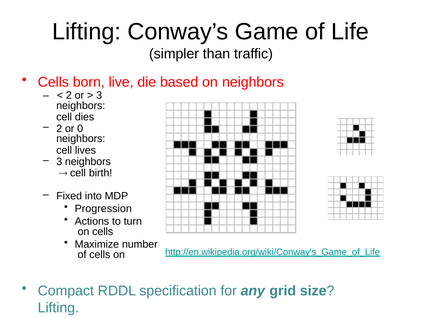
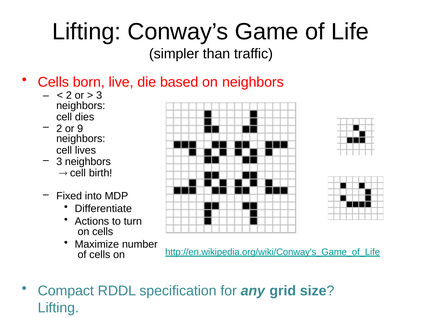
0: 0 -> 9
Progression: Progression -> Differentiate
